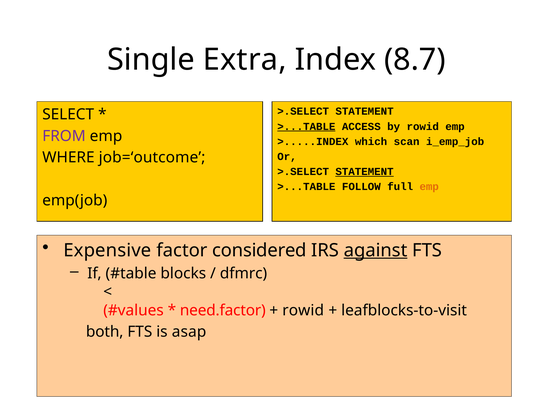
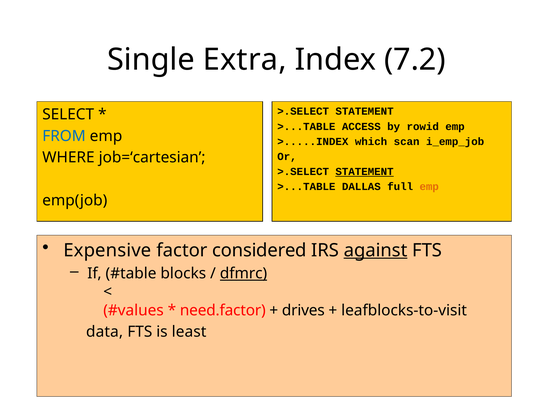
8.7: 8.7 -> 7.2
>...TABLE at (306, 126) underline: present -> none
FROM colour: purple -> blue
job=‘outcome: job=‘outcome -> job=‘cartesian
FOLLOW: FOLLOW -> DALLAS
dfmrc underline: none -> present
rowid at (303, 310): rowid -> drives
both: both -> data
asap: asap -> least
